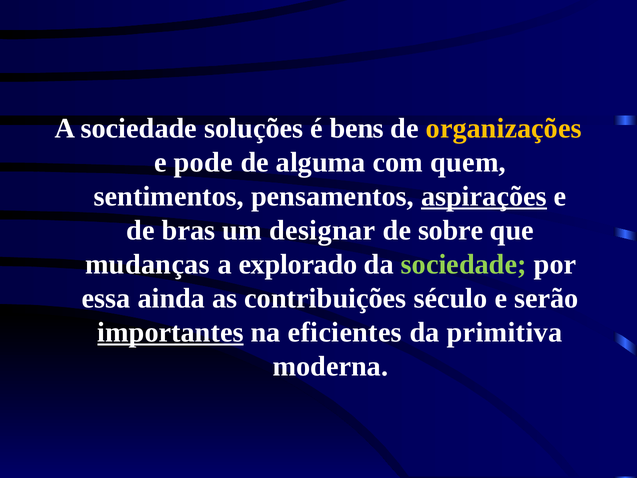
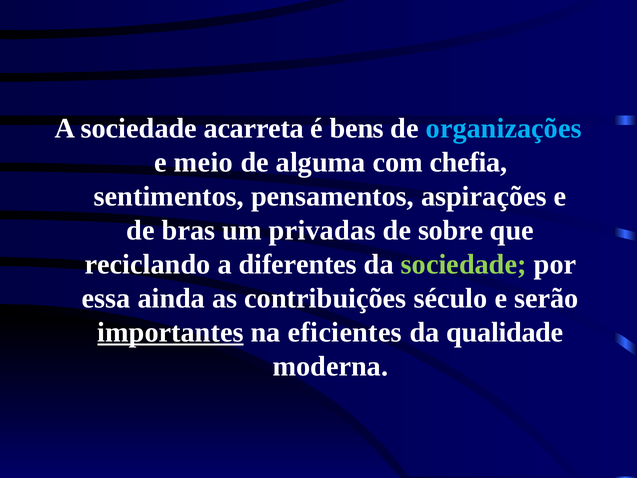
soluções: soluções -> acarreta
organizações colour: yellow -> light blue
pode: pode -> meio
quem: quem -> chefia
aspirações underline: present -> none
designar: designar -> privadas
mudanças: mudanças -> reciclando
explorado: explorado -> diferentes
primitiva: primitiva -> qualidade
